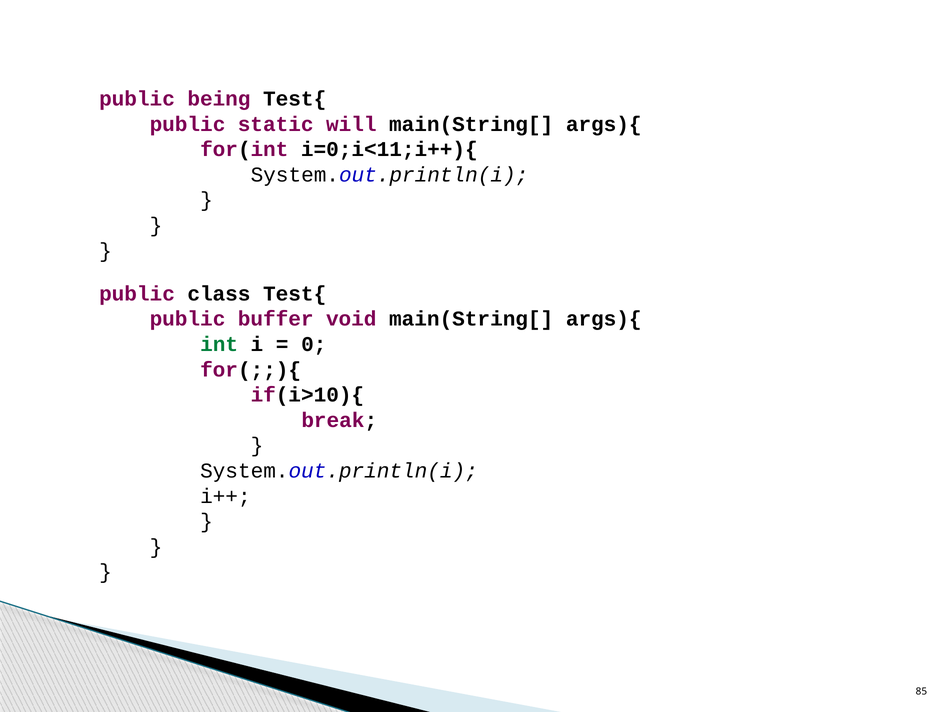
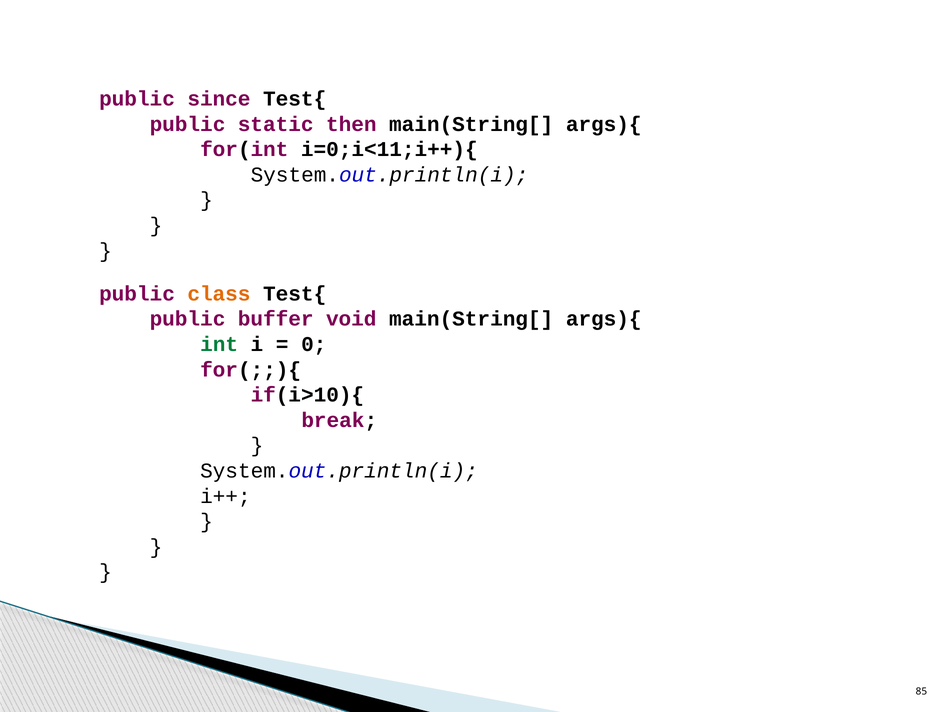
being: being -> since
will: will -> then
class colour: black -> orange
